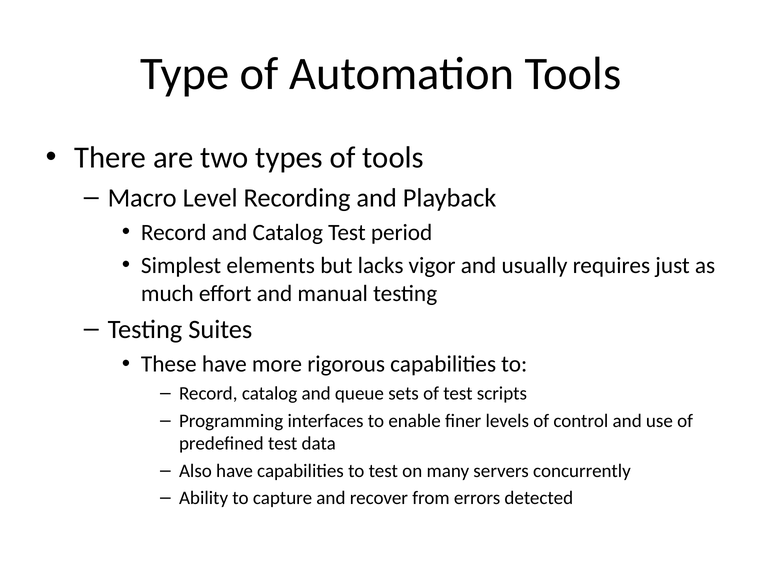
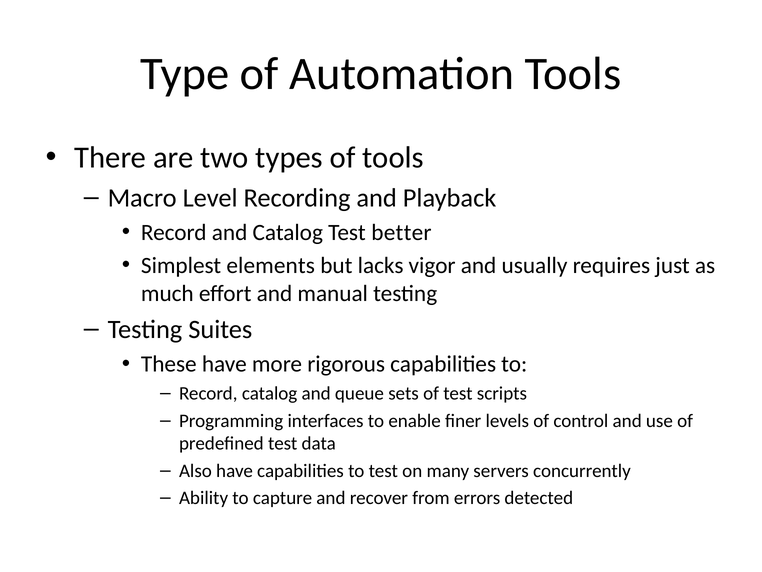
period: period -> better
